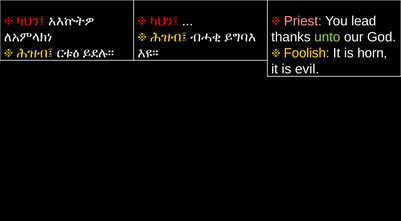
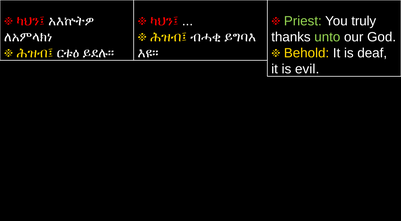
Priest colour: pink -> light green
lead: lead -> truly
Foolish: Foolish -> Behold
horn: horn -> deaf
